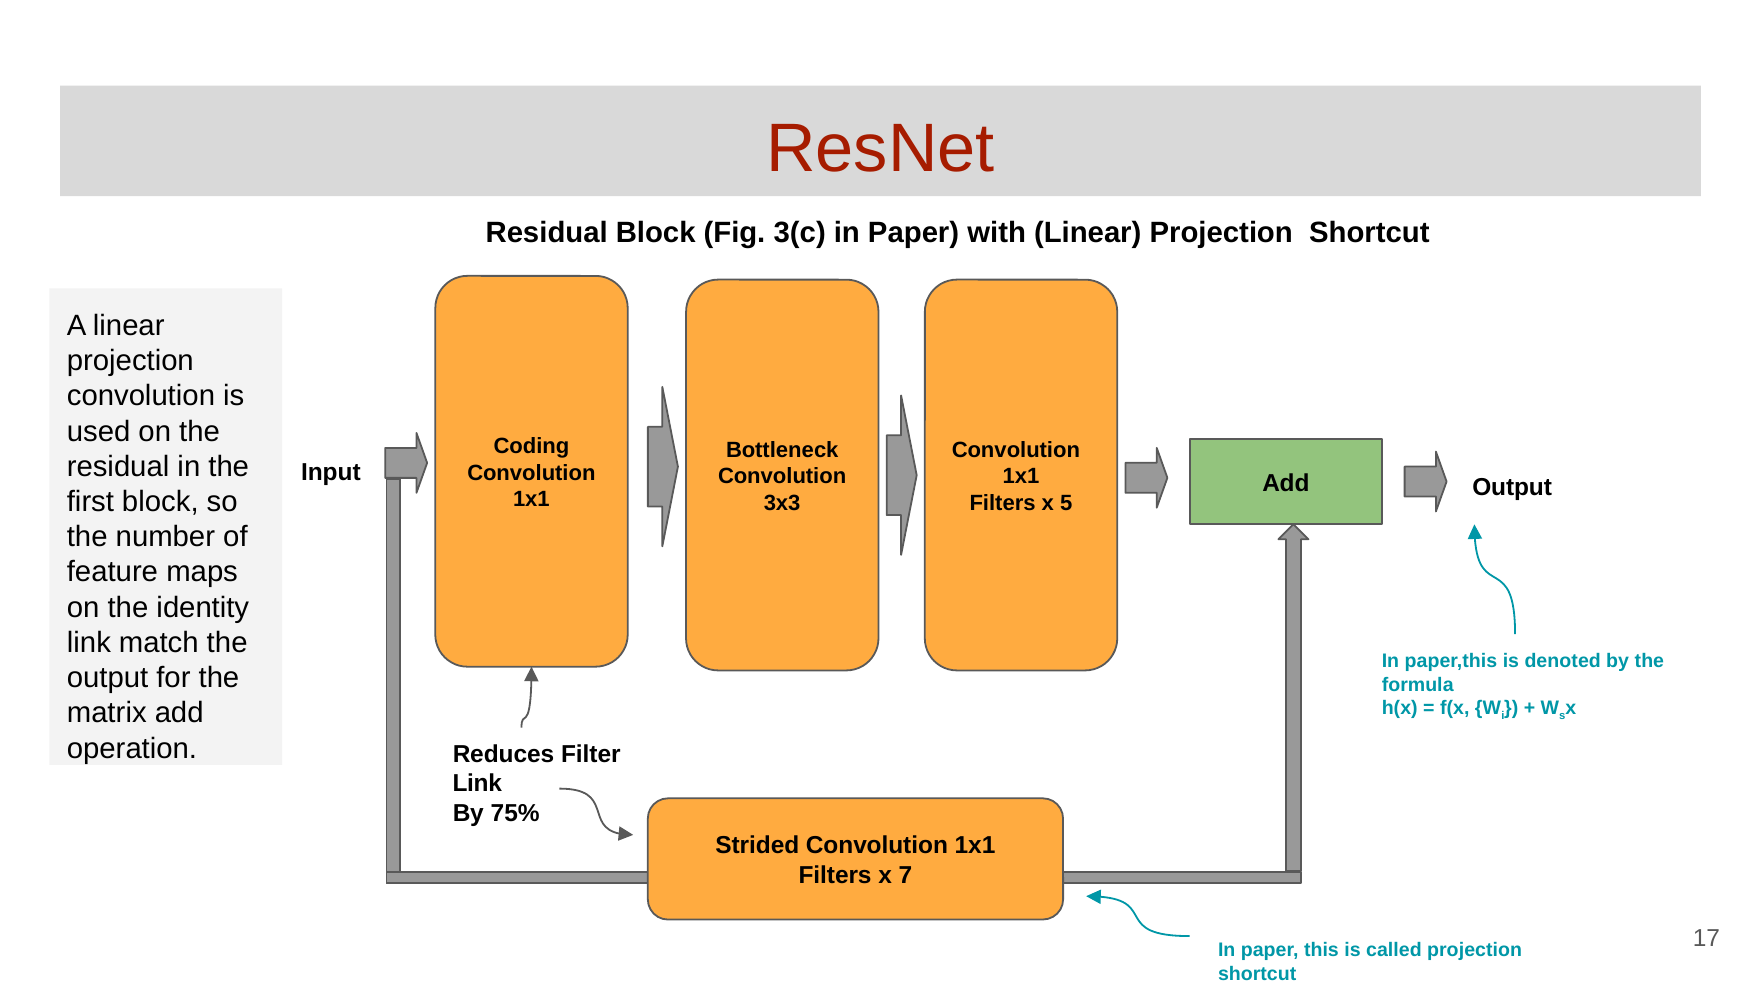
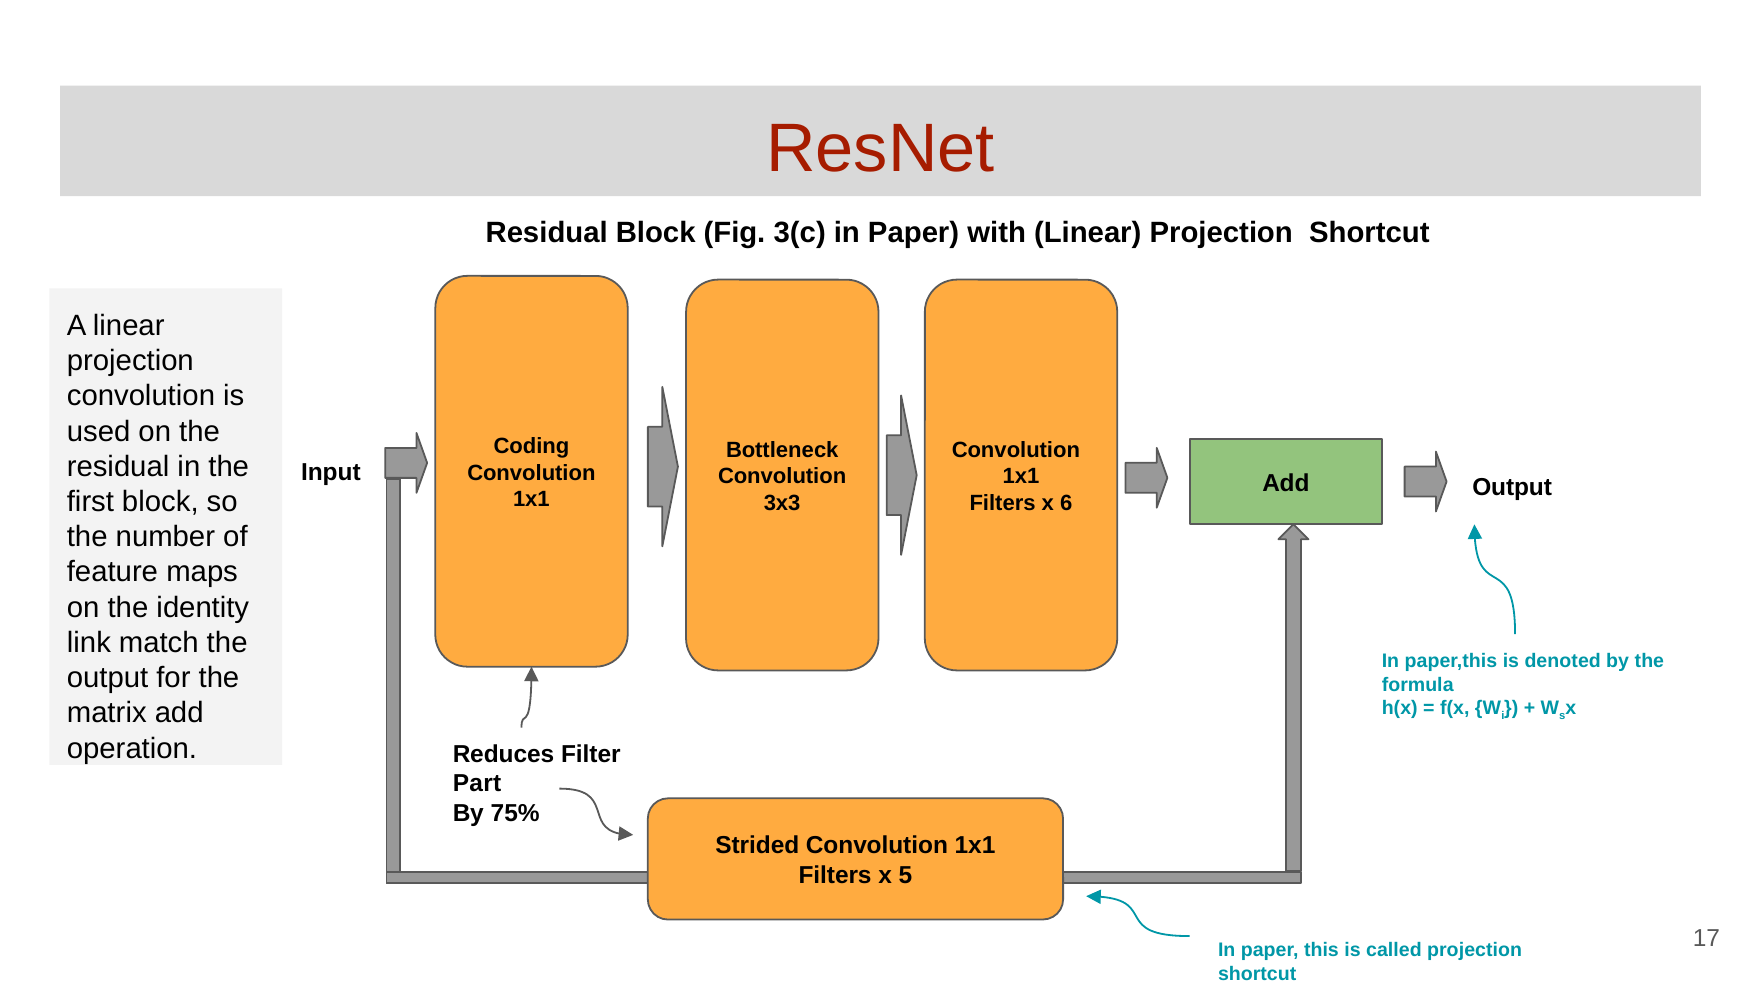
5: 5 -> 6
Link at (477, 783): Link -> Part
7: 7 -> 5
